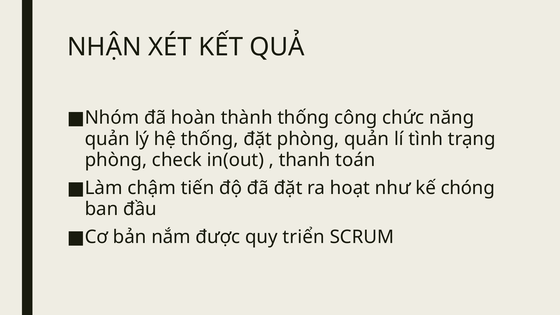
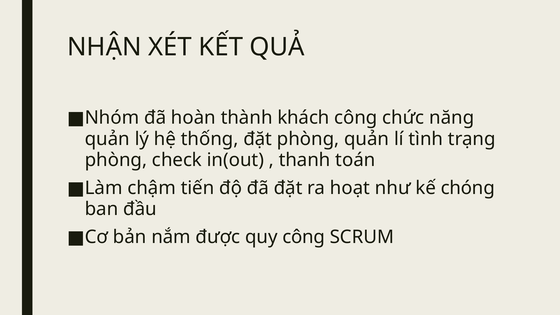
thành thống: thống -> khách
quy triển: triển -> công
